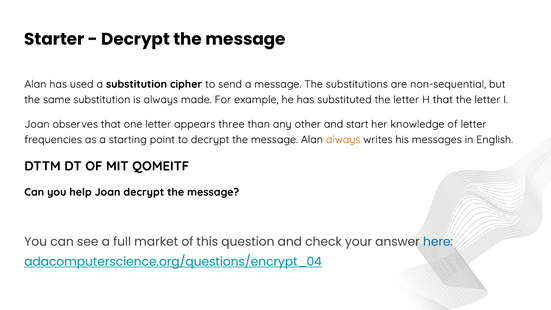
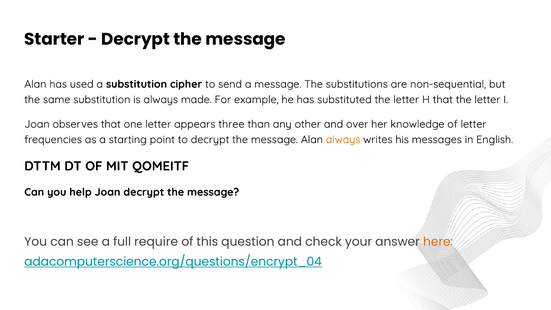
start: start -> over
market: market -> require
here colour: blue -> orange
